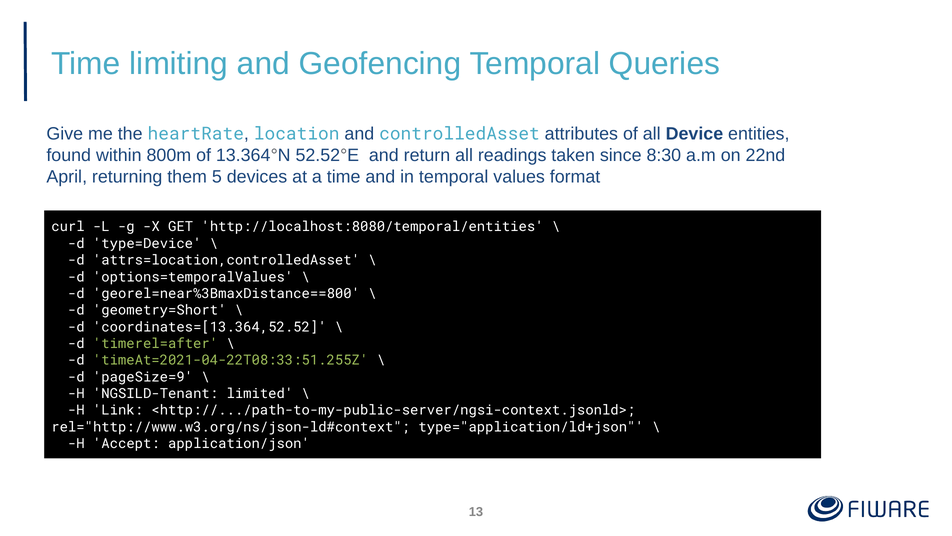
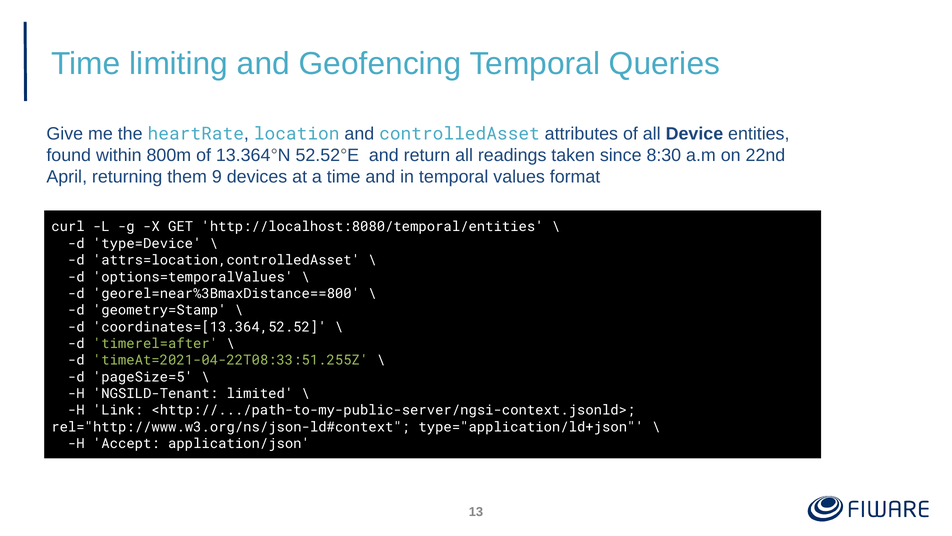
5: 5 -> 9
geometry=Short: geometry=Short -> geometry=Stamp
pageSize=9: pageSize=9 -> pageSize=5
